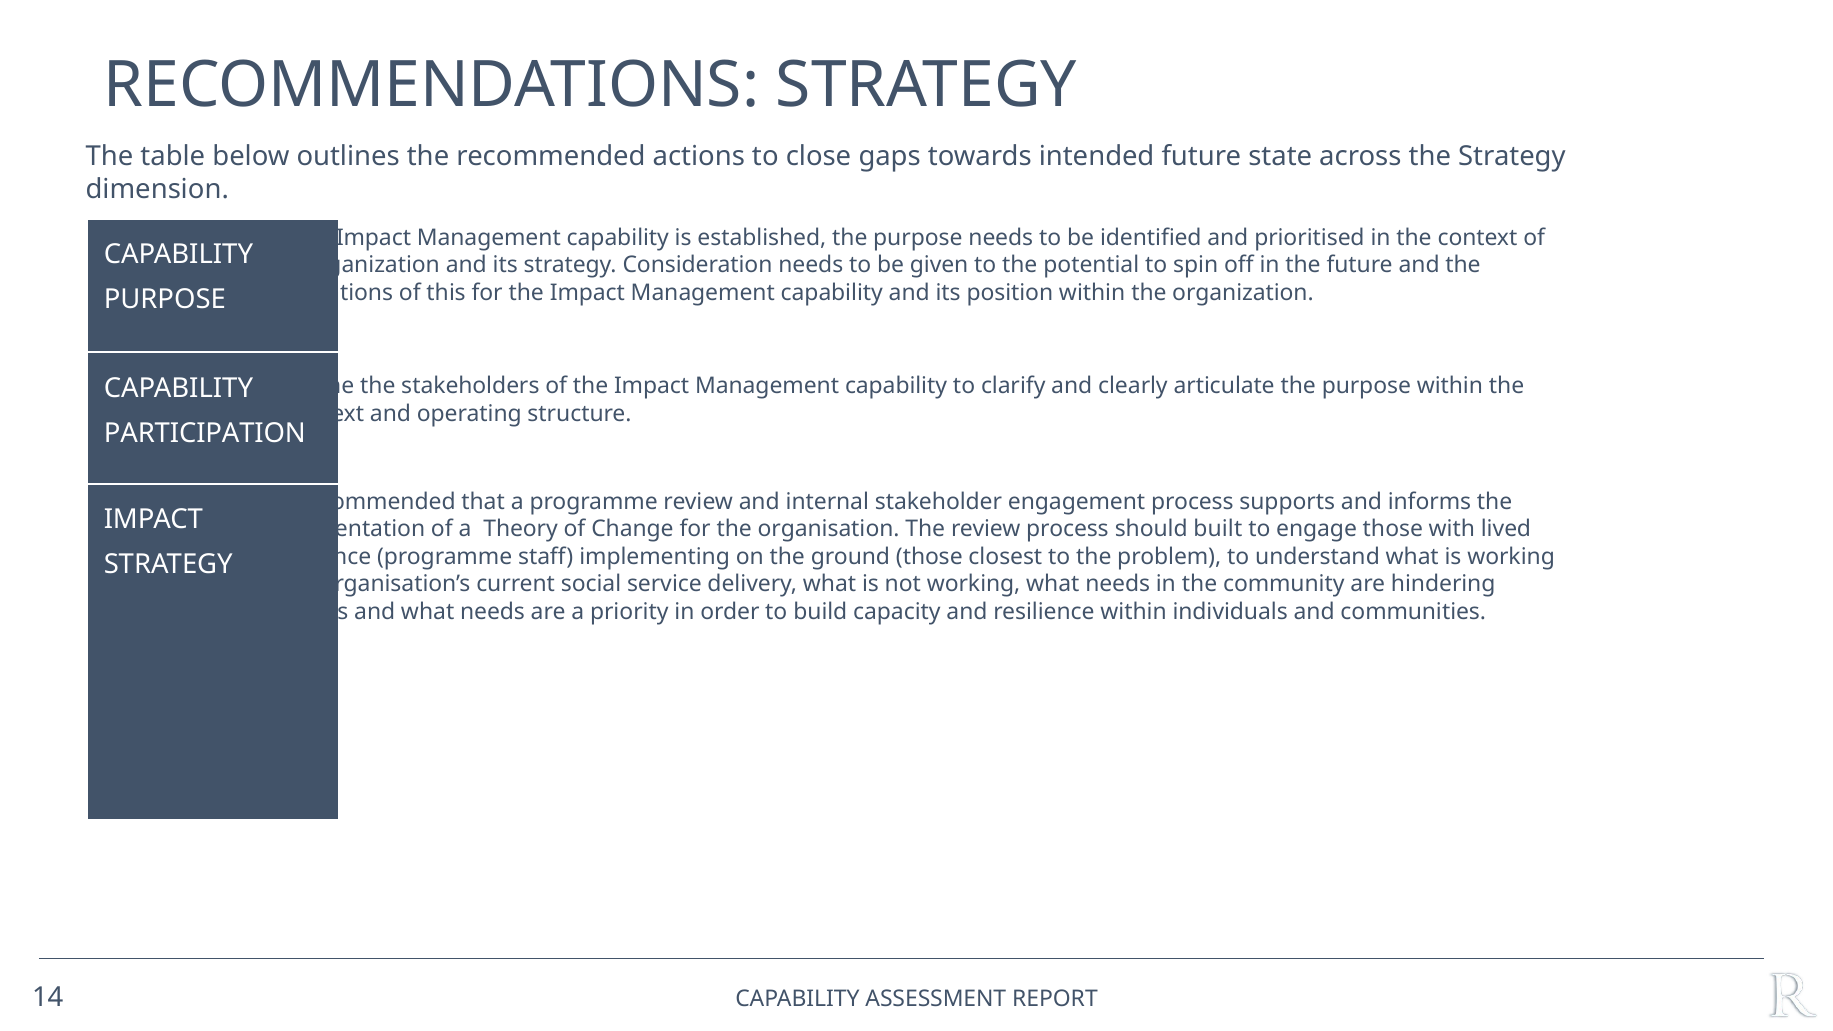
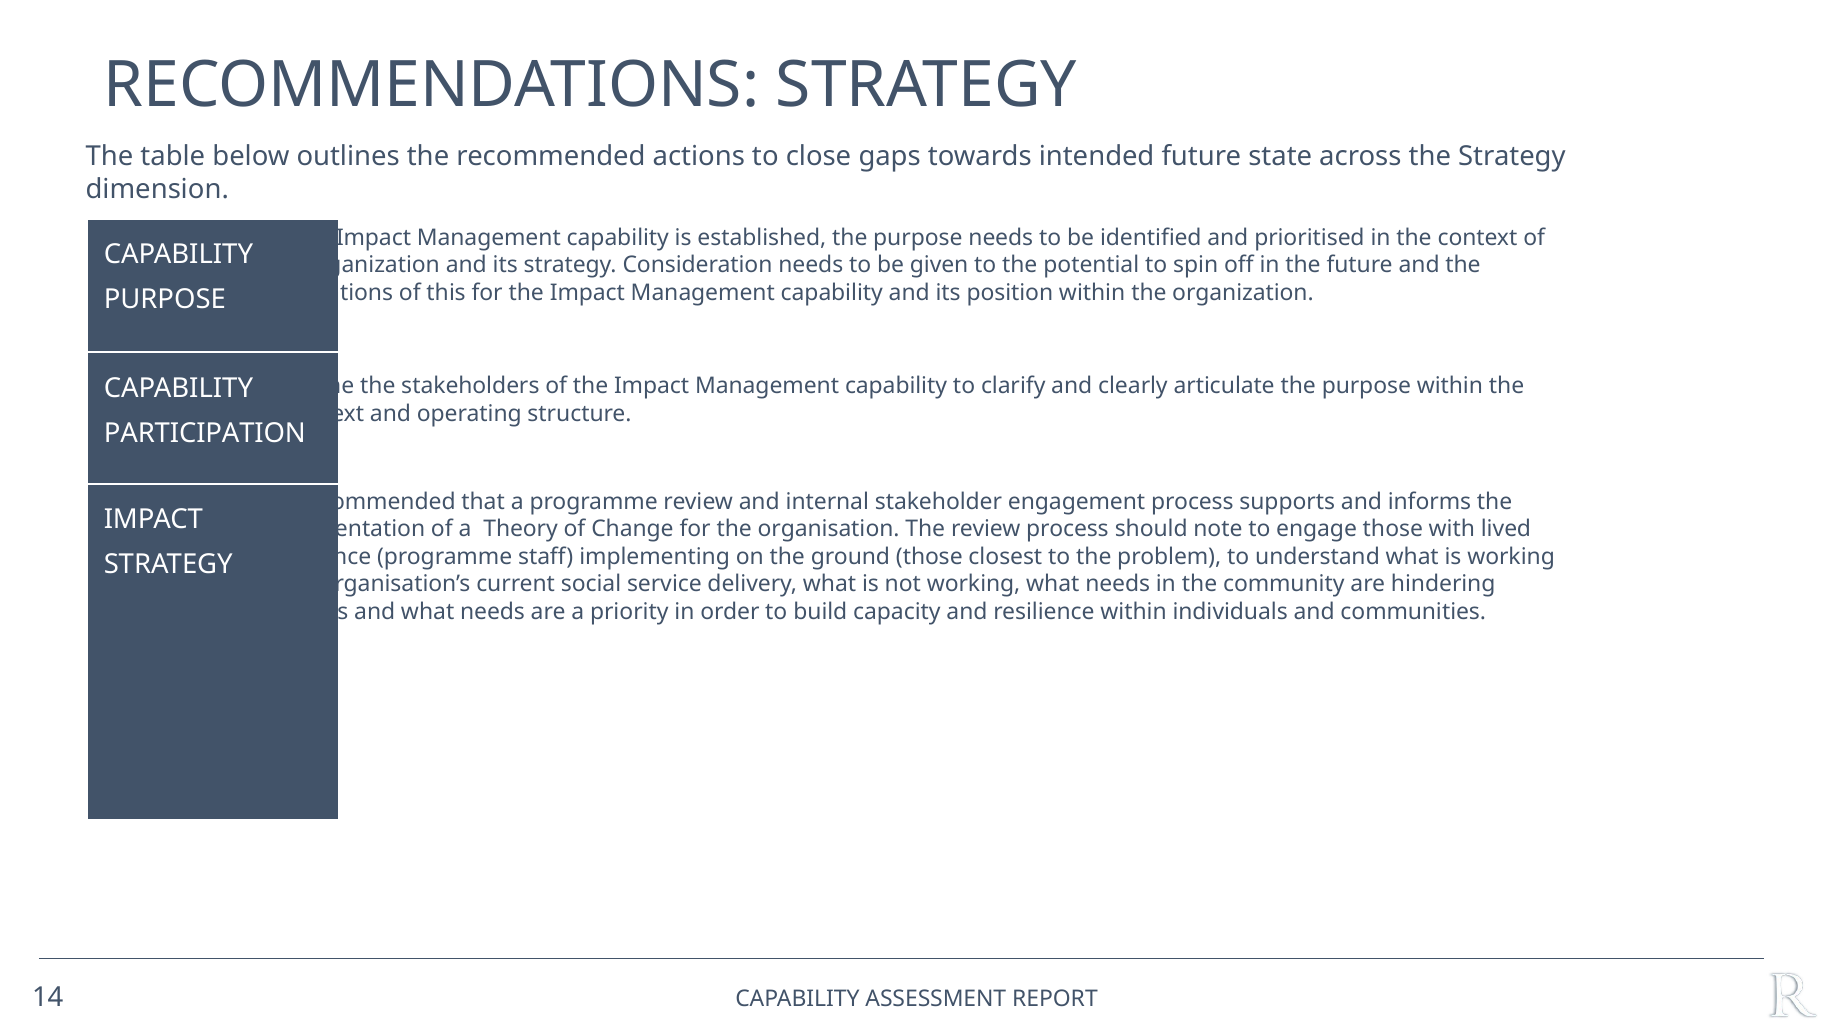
built: built -> note
